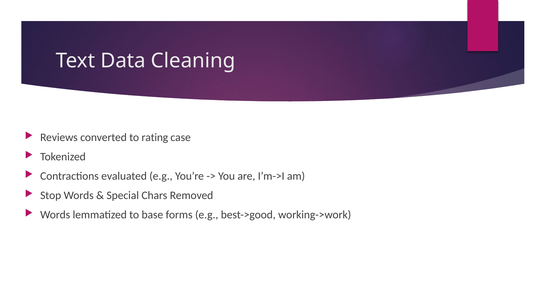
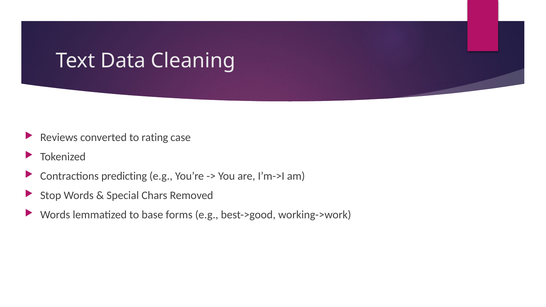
evaluated: evaluated -> predicting
